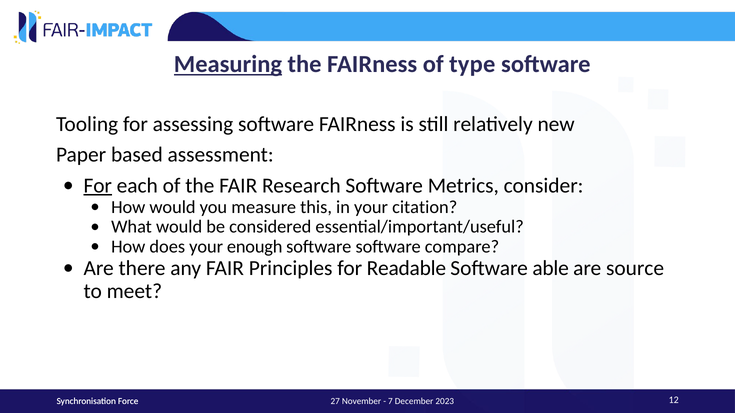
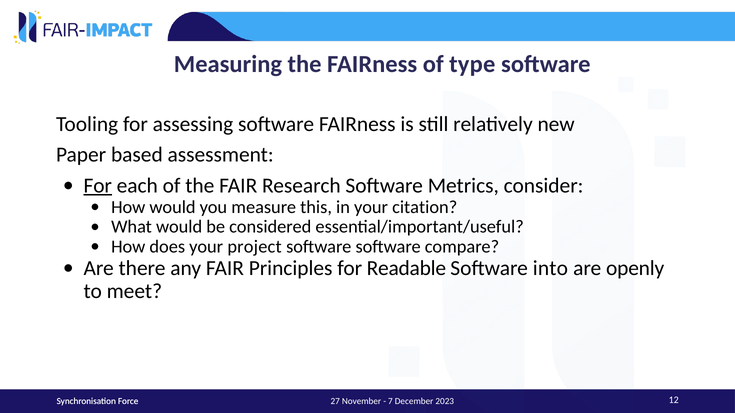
Measuring underline: present -> none
enough: enough -> project
able: able -> into
source: source -> openly
